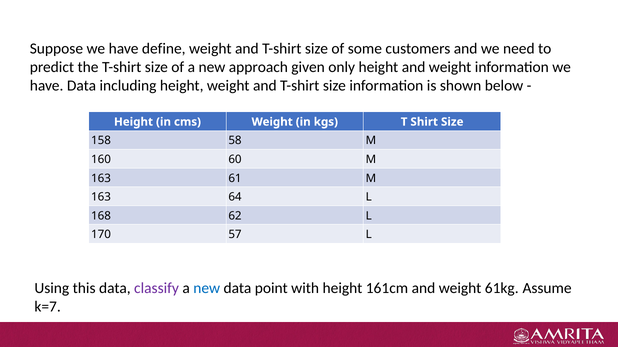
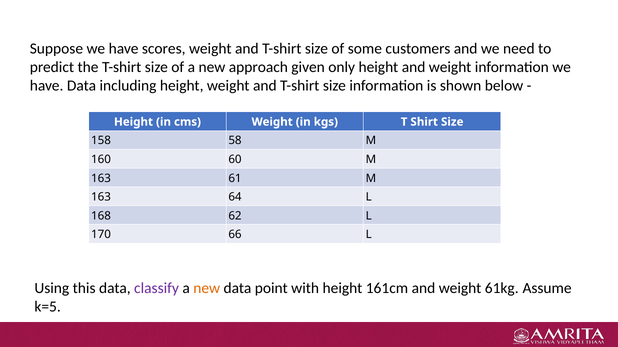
define: define -> scores
57: 57 -> 66
new at (207, 289) colour: blue -> orange
k=7: k=7 -> k=5
